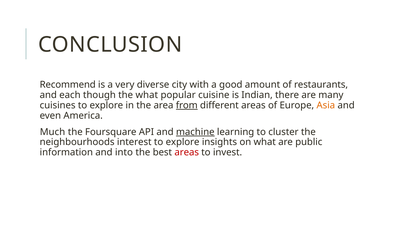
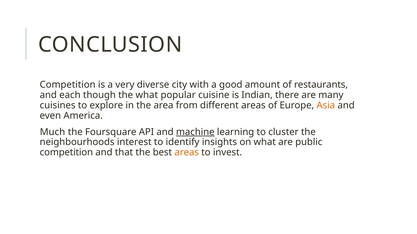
Recommend at (68, 85): Recommend -> Competition
from underline: present -> none
explore at (183, 143): explore -> identify
information at (66, 153): information -> competition
into: into -> that
areas at (187, 153) colour: red -> orange
